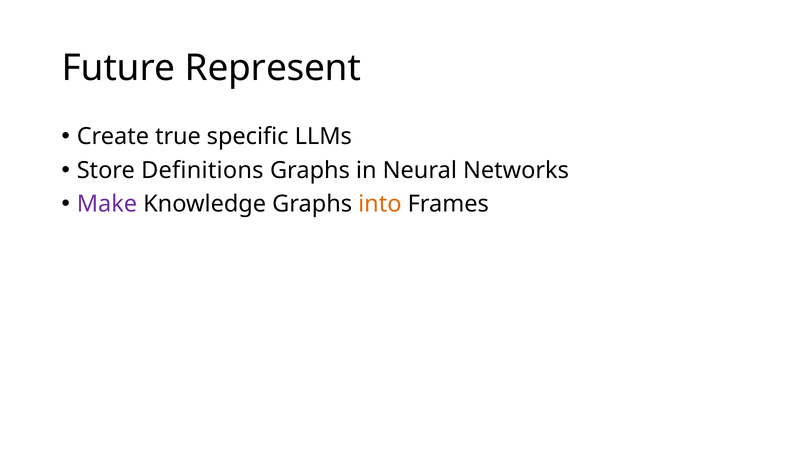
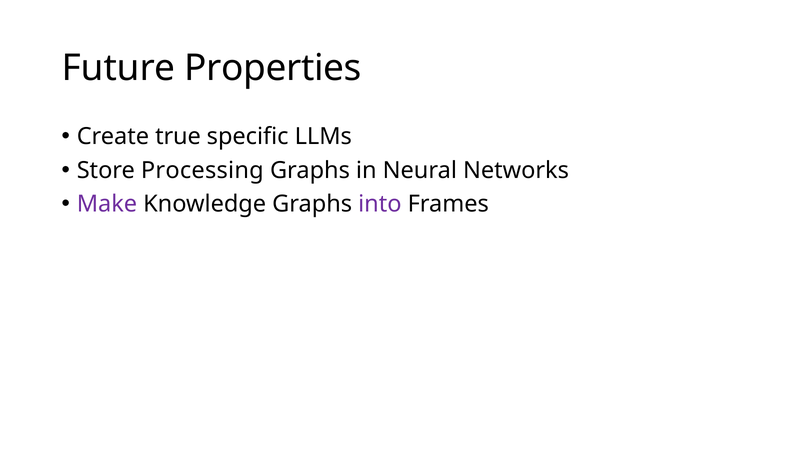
Represent: Represent -> Properties
Definitions: Definitions -> Processing
into colour: orange -> purple
